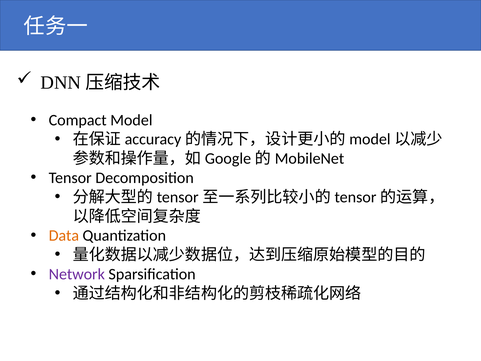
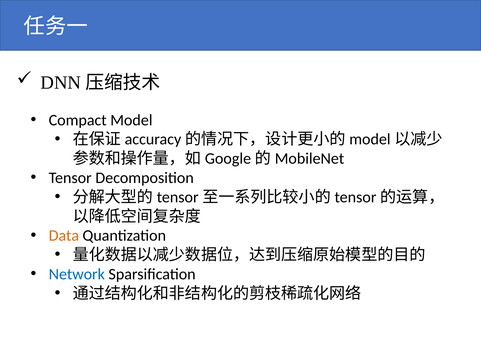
Network colour: purple -> blue
